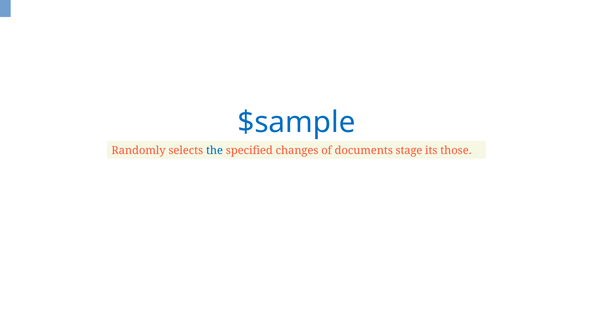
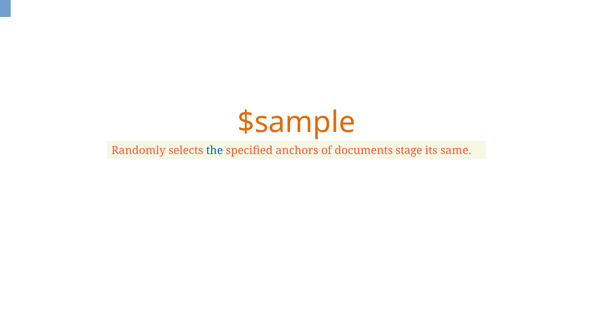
$sample colour: blue -> orange
changes: changes -> anchors
those: those -> same
